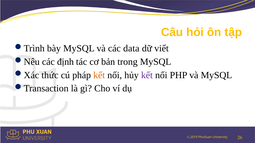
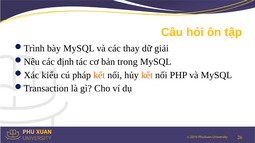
data: data -> thay
viết: viết -> giải
thức: thức -> kiểu
kết at (147, 75) colour: purple -> orange
